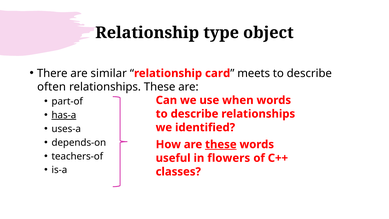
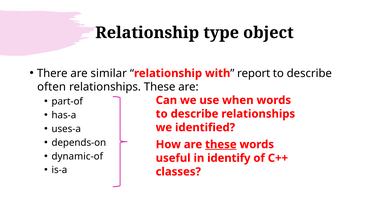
card: card -> with
meets: meets -> report
has-a underline: present -> none
teachers-of: teachers-of -> dynamic-of
flowers: flowers -> identify
